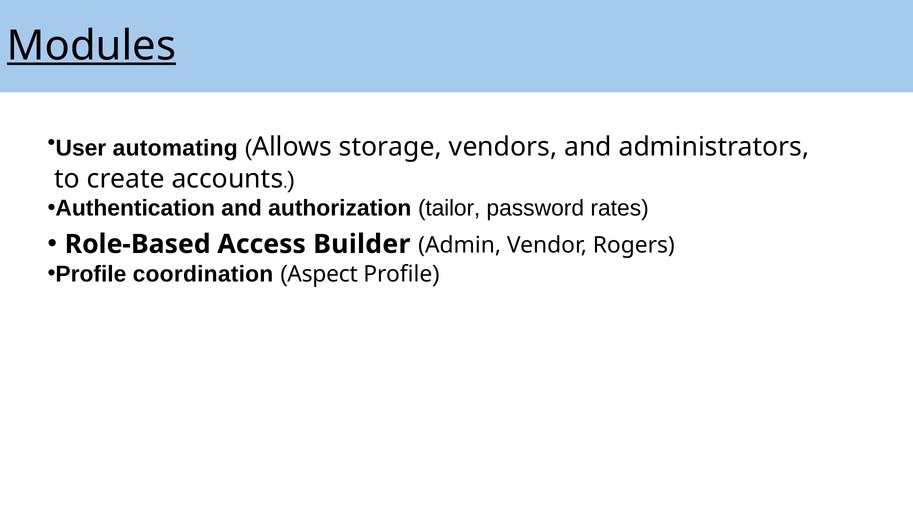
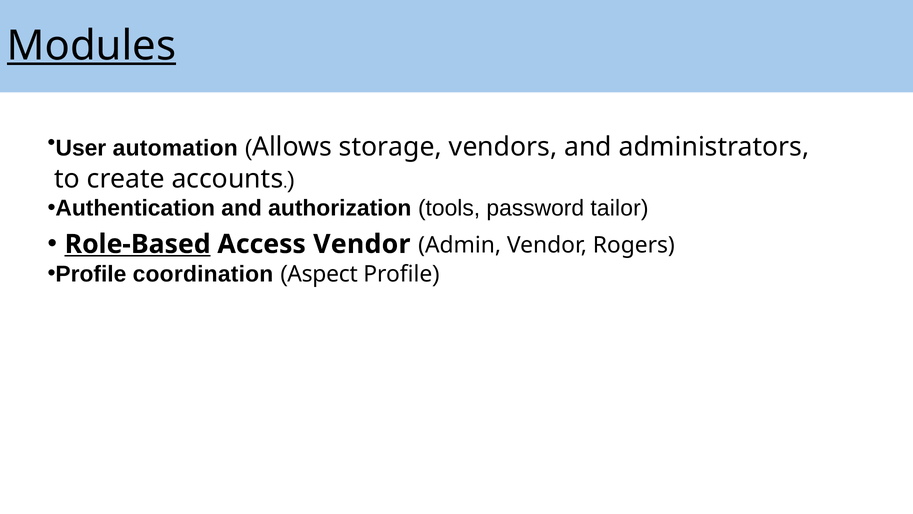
automating: automating -> automation
tailor: tailor -> tools
rates: rates -> tailor
Role-Based underline: none -> present
Access Builder: Builder -> Vendor
